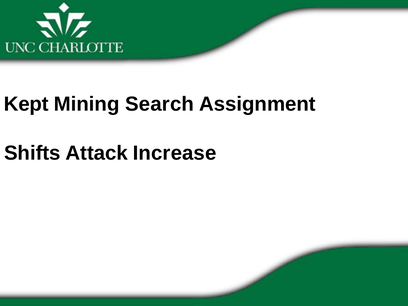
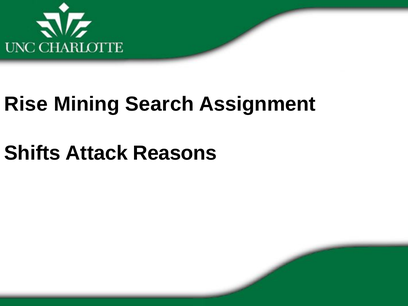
Kept: Kept -> Rise
Increase: Increase -> Reasons
